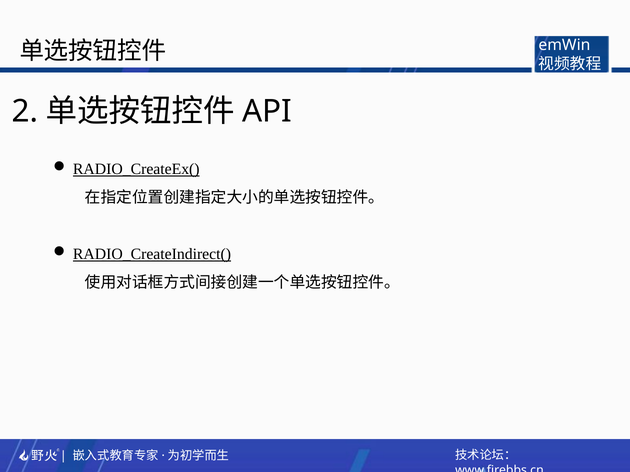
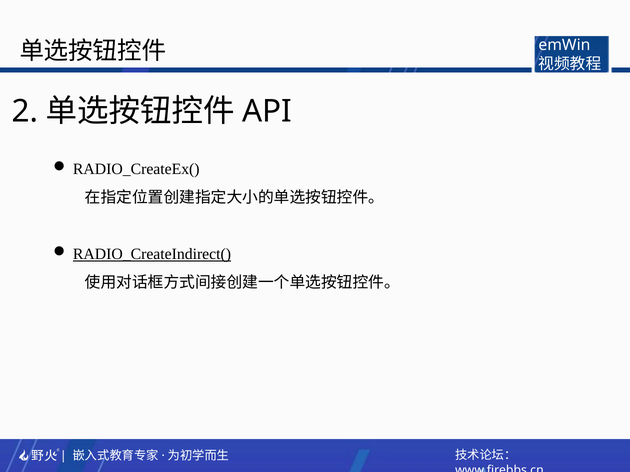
RADIO_CreateEx( underline: present -> none
